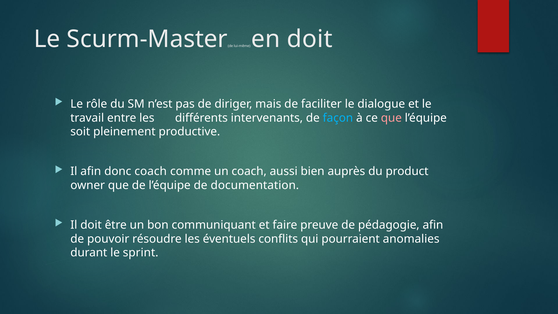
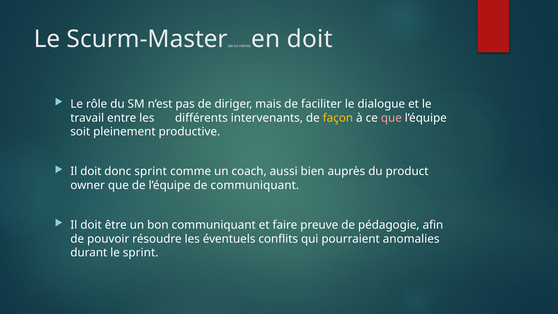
façon colour: light blue -> yellow
afin at (91, 171): afin -> doit
donc coach: coach -> sprint
de documentation: documentation -> communiquant
